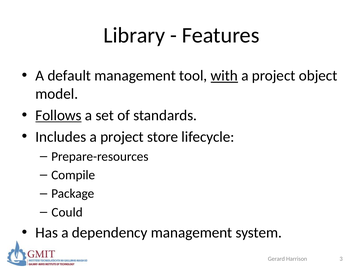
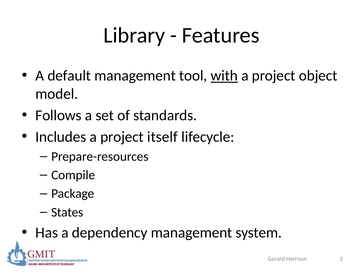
Follows underline: present -> none
store: store -> itself
Could: Could -> States
